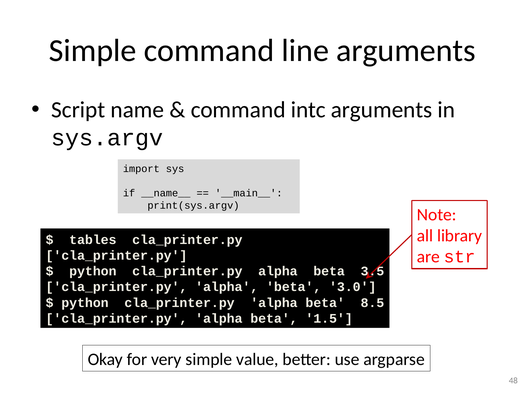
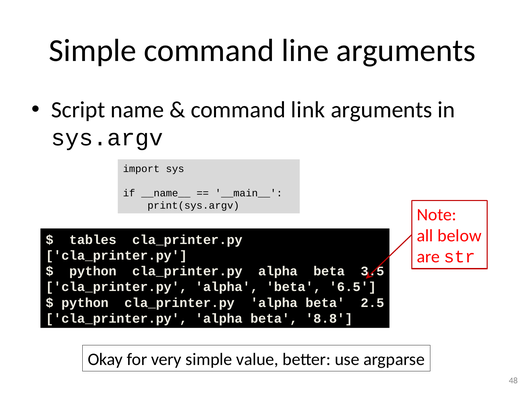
intc: intc -> link
library: library -> below
3.0: 3.0 -> 6.5
8.5: 8.5 -> 2.5
1.5: 1.5 -> 8.8
